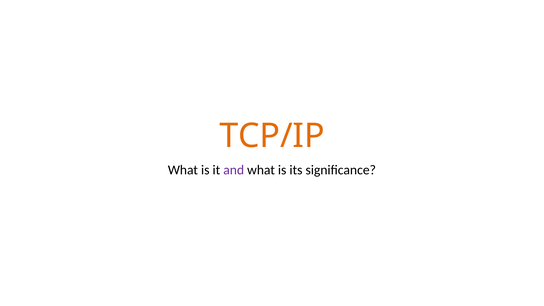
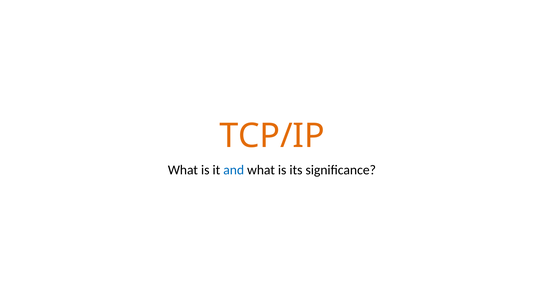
and colour: purple -> blue
